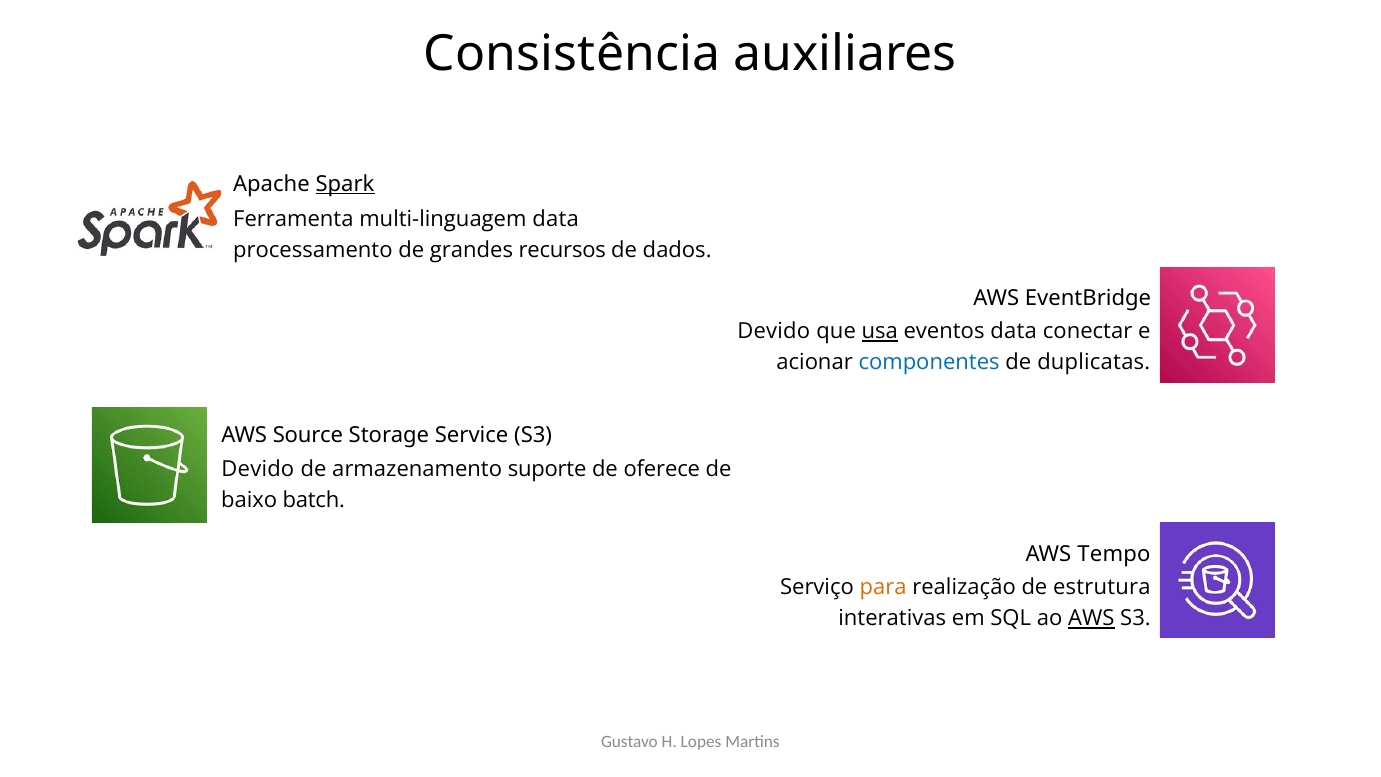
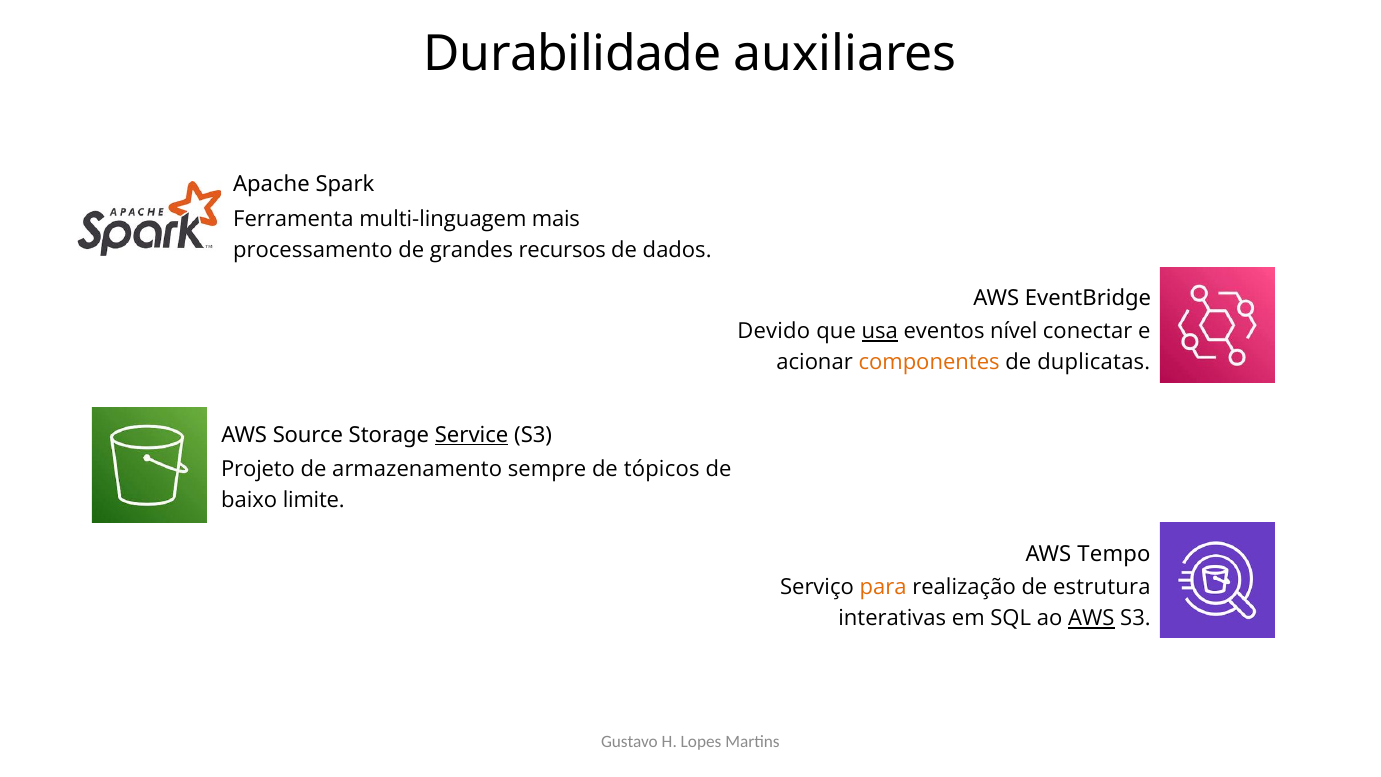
Consistência: Consistência -> Durabilidade
Spark underline: present -> none
multi-linguagem data: data -> mais
eventos data: data -> nível
componentes colour: blue -> orange
Service underline: none -> present
Devido at (258, 469): Devido -> Projeto
suporte: suporte -> sempre
oferece: oferece -> tópicos
batch: batch -> limite
